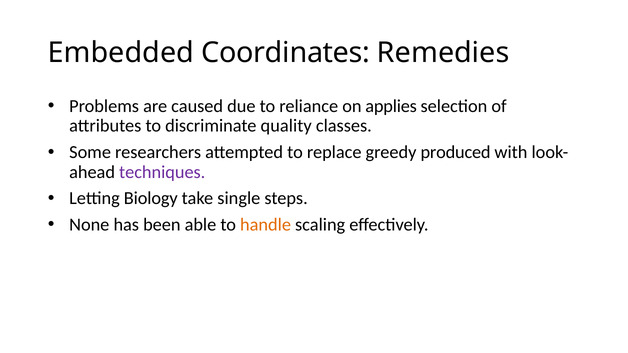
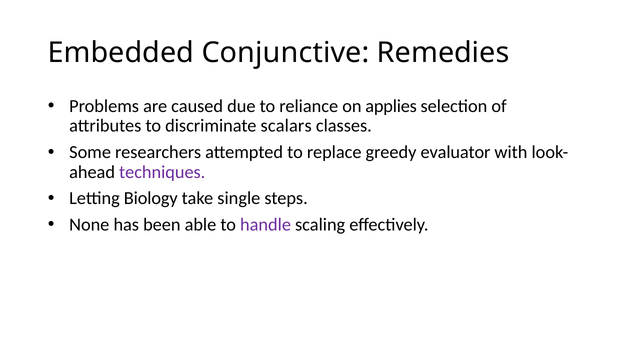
Coordinates: Coordinates -> Conjunctive
quality: quality -> scalars
produced: produced -> evaluator
handle colour: orange -> purple
